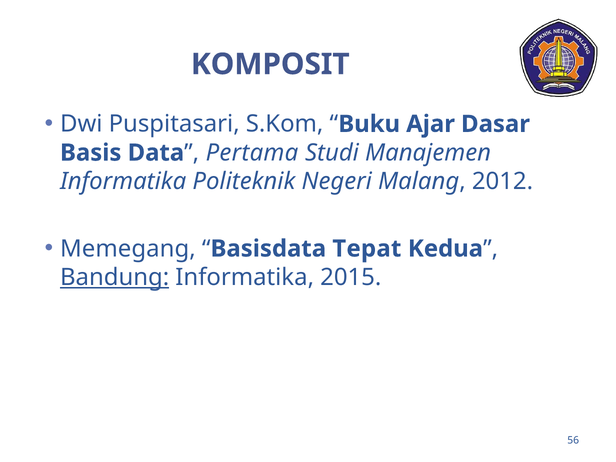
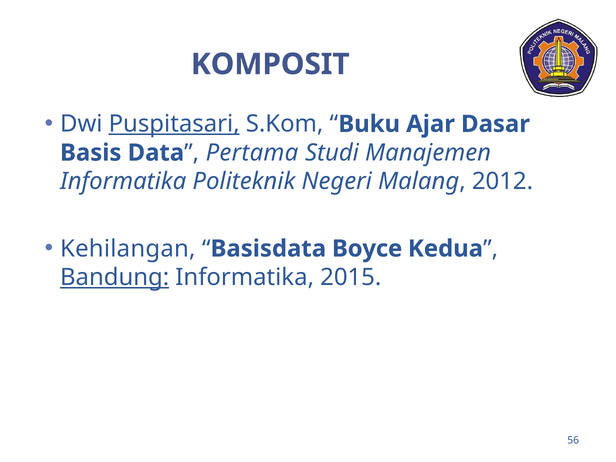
Puspitasari underline: none -> present
Memegang: Memegang -> Kehilangan
Tepat: Tepat -> Boyce
